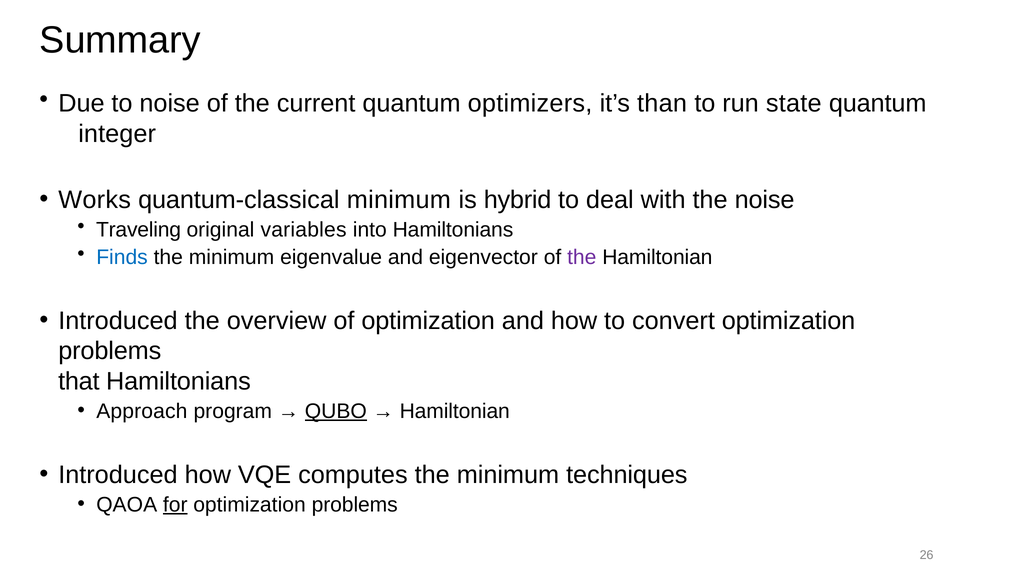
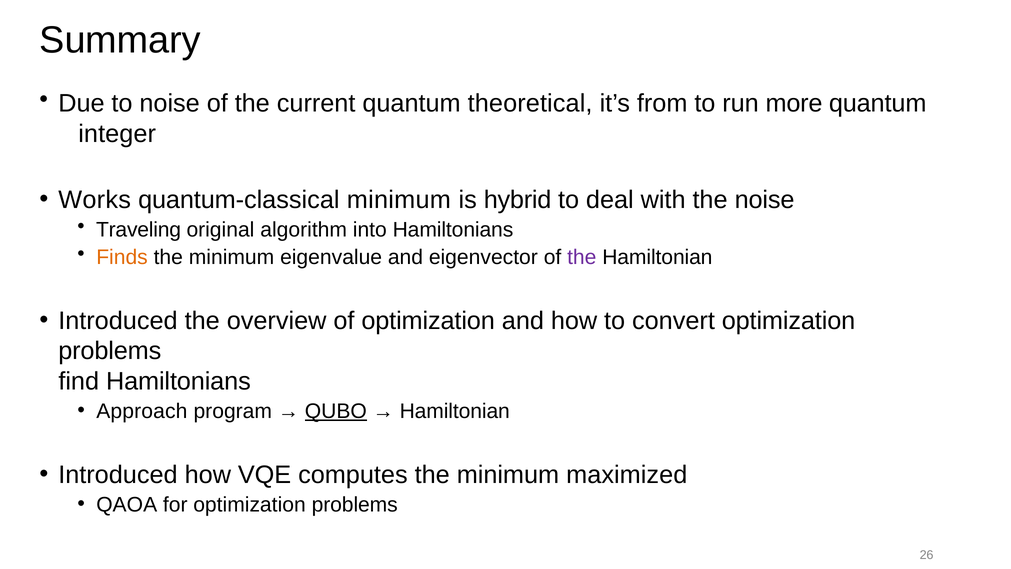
optimizers: optimizers -> theoretical
than: than -> from
state: state -> more
variables: variables -> algorithm
Finds colour: blue -> orange
that: that -> find
techniques: techniques -> maximized
for underline: present -> none
